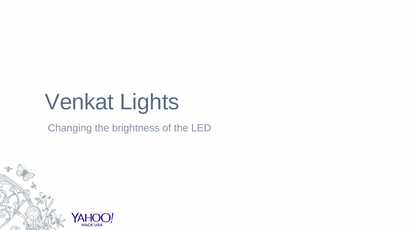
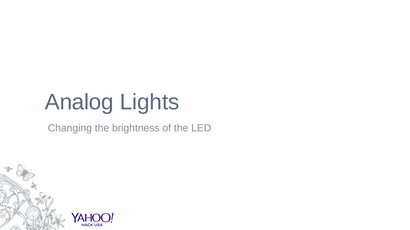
Venkat: Venkat -> Analog
